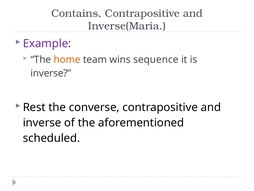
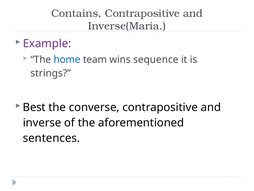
home colour: orange -> blue
inverse at (51, 73): inverse -> strings
Rest: Rest -> Best
scheduled: scheduled -> sentences
